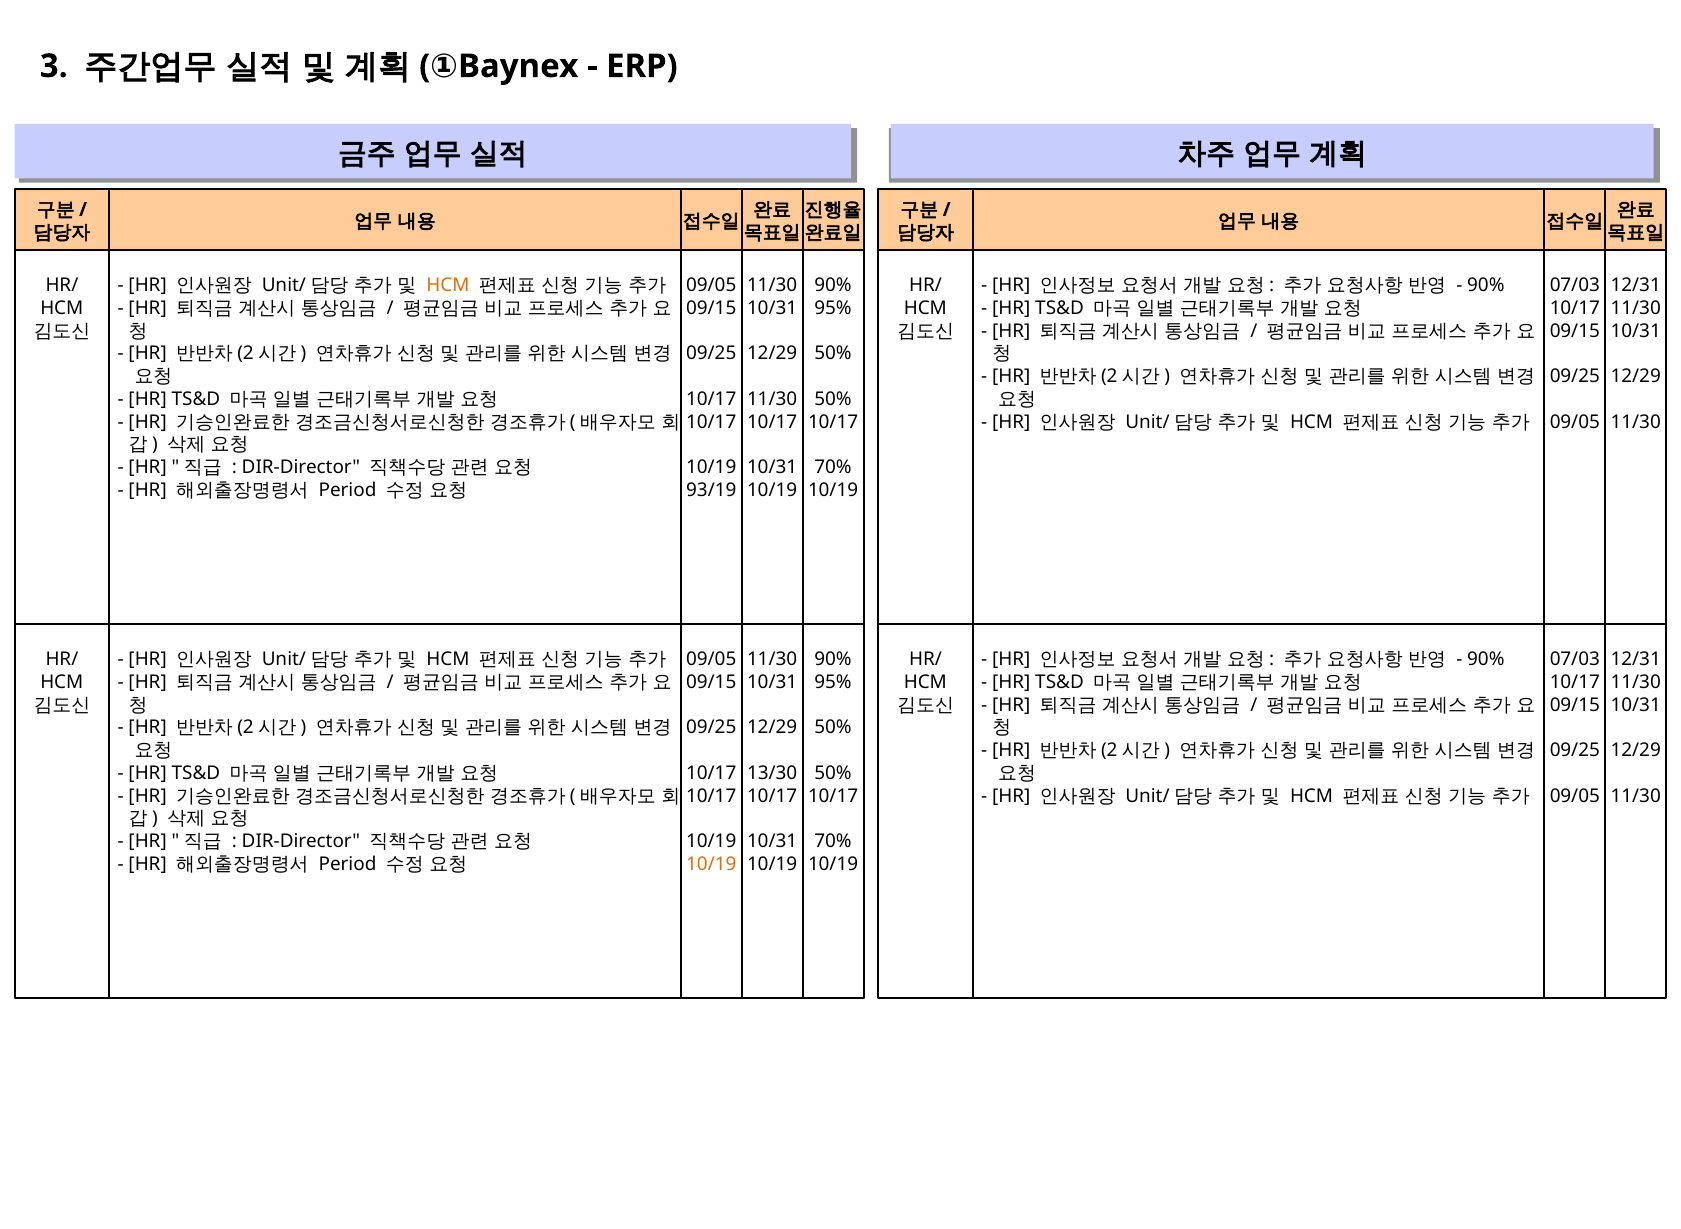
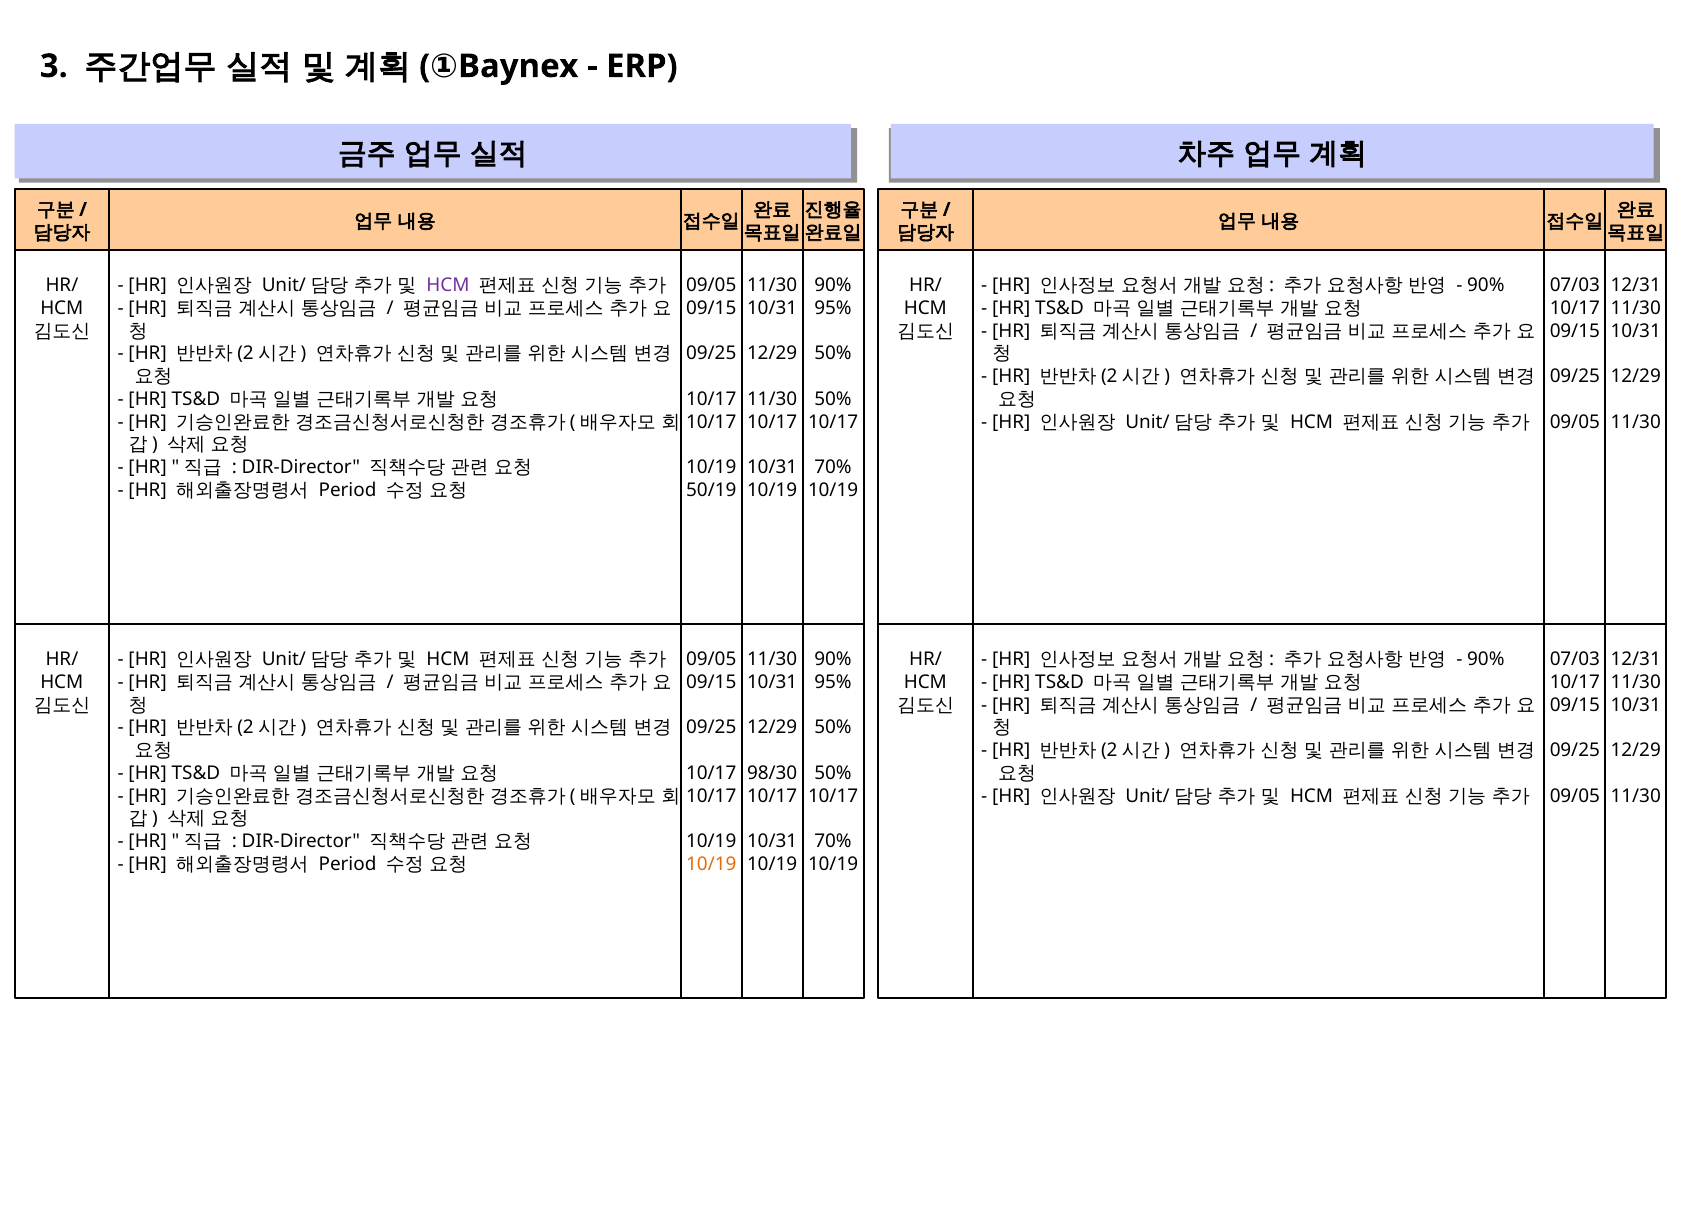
HCM at (448, 285) colour: orange -> purple
93/19: 93/19 -> 50/19
13/30: 13/30 -> 98/30
